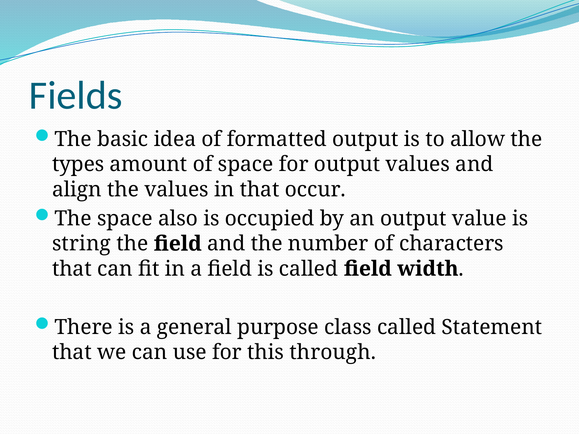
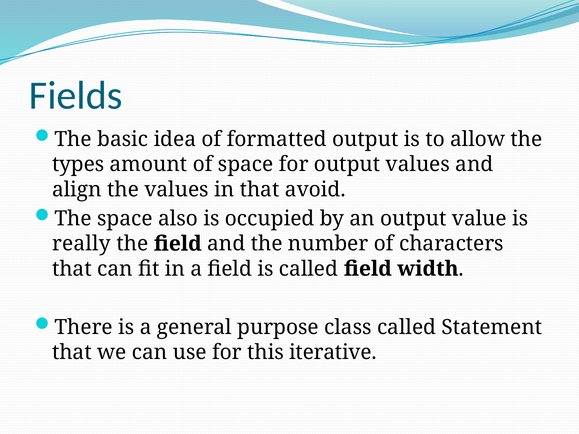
occur: occur -> avoid
string: string -> really
through: through -> iterative
